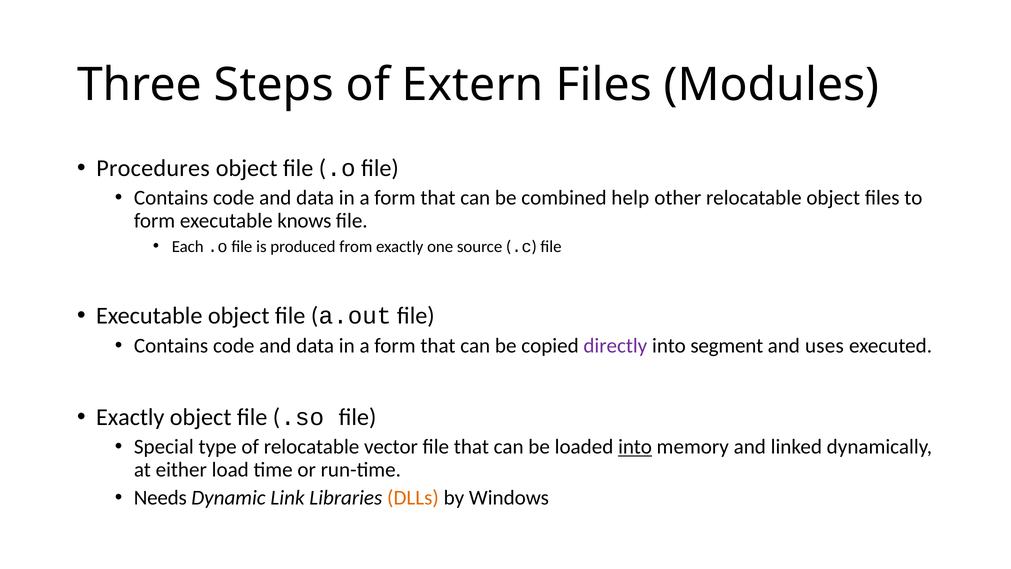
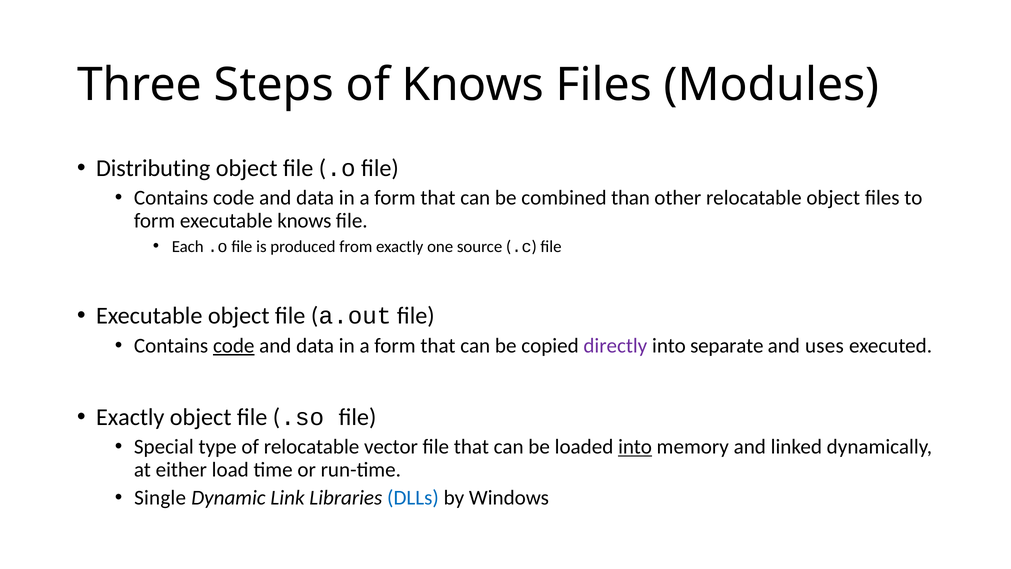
of Extern: Extern -> Knows
Procedures: Procedures -> Distributing
help: help -> than
code at (234, 345) underline: none -> present
segment: segment -> separate
Needs: Needs -> Single
DLLs colour: orange -> blue
